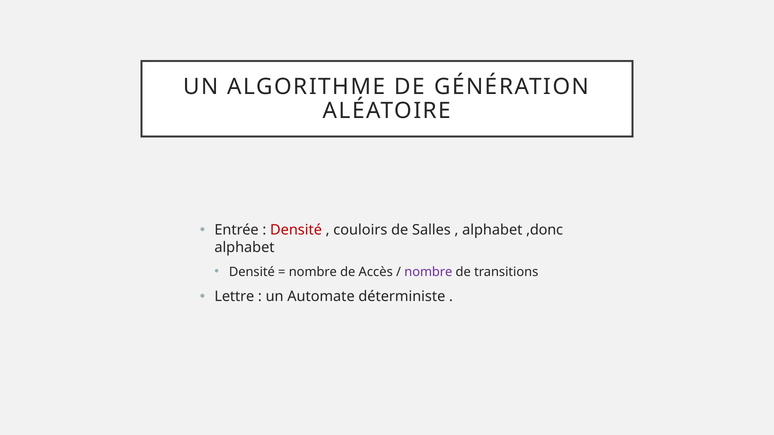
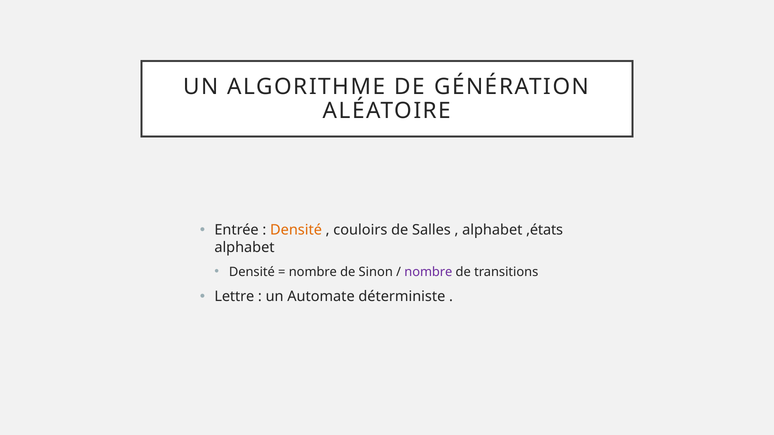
Densité at (296, 230) colour: red -> orange
,donc: ,donc -> ,états
Accès: Accès -> Sinon
